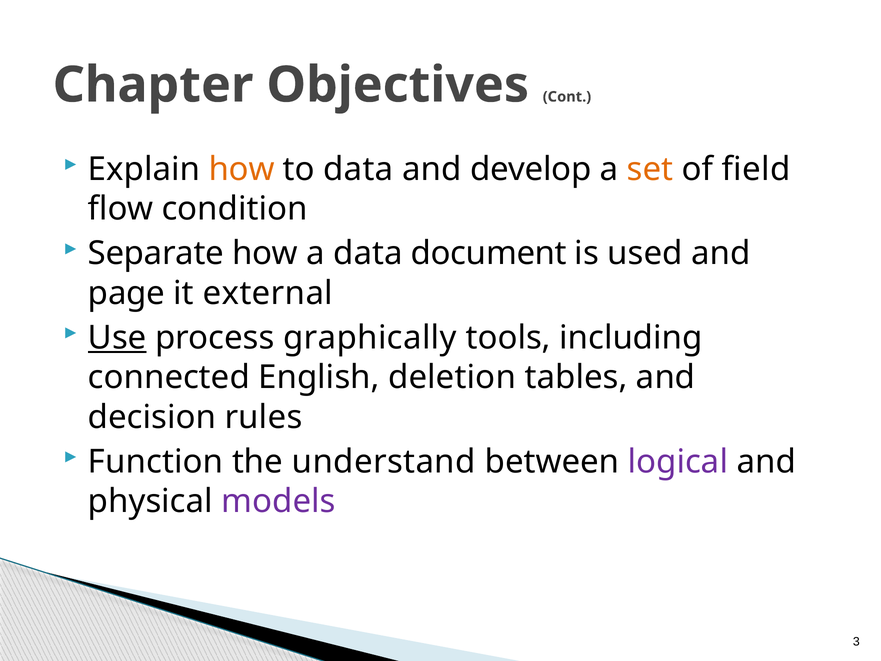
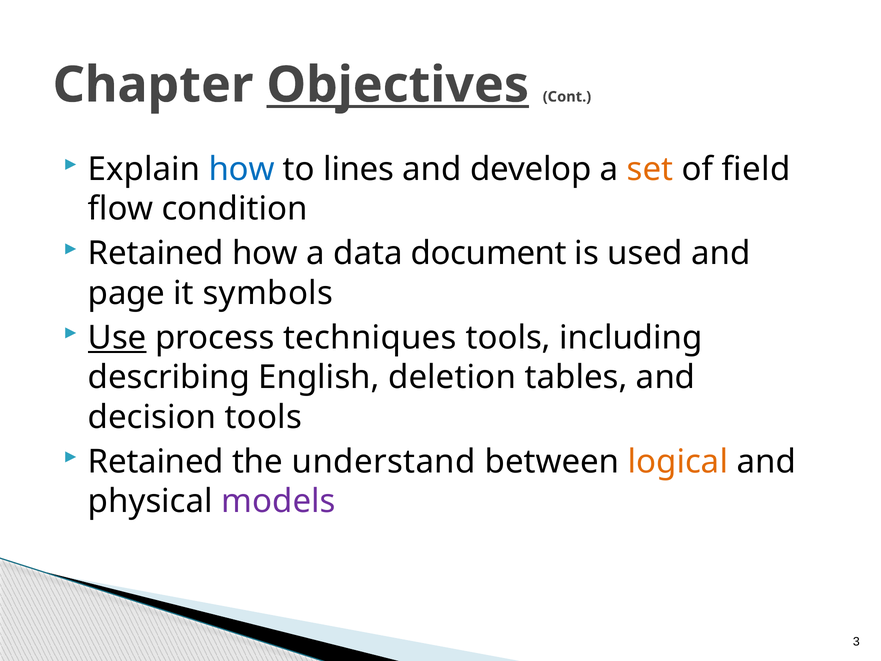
Objectives underline: none -> present
how at (242, 169) colour: orange -> blue
to data: data -> lines
Separate at (156, 253): Separate -> Retained
external: external -> symbols
graphically: graphically -> techniques
connected: connected -> describing
decision rules: rules -> tools
Function at (156, 462): Function -> Retained
logical colour: purple -> orange
